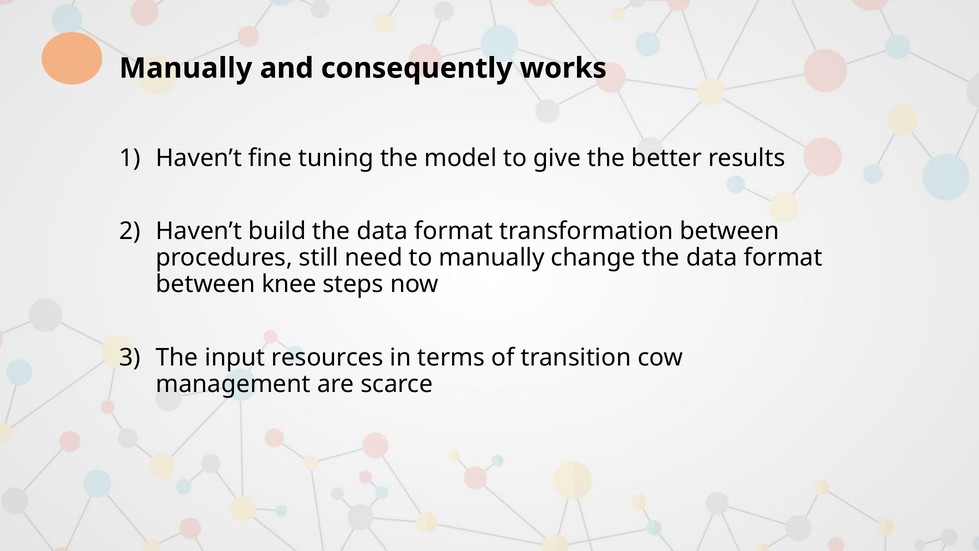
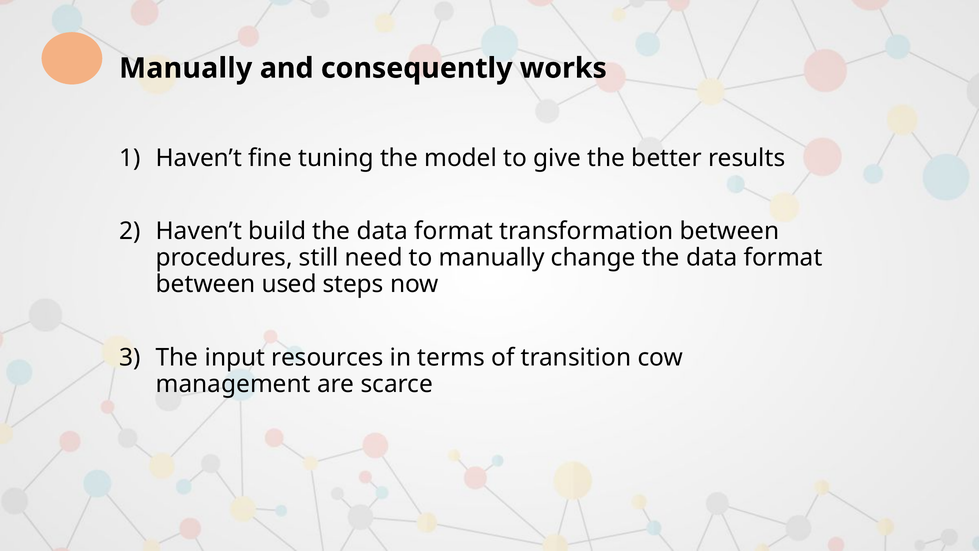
knee: knee -> used
